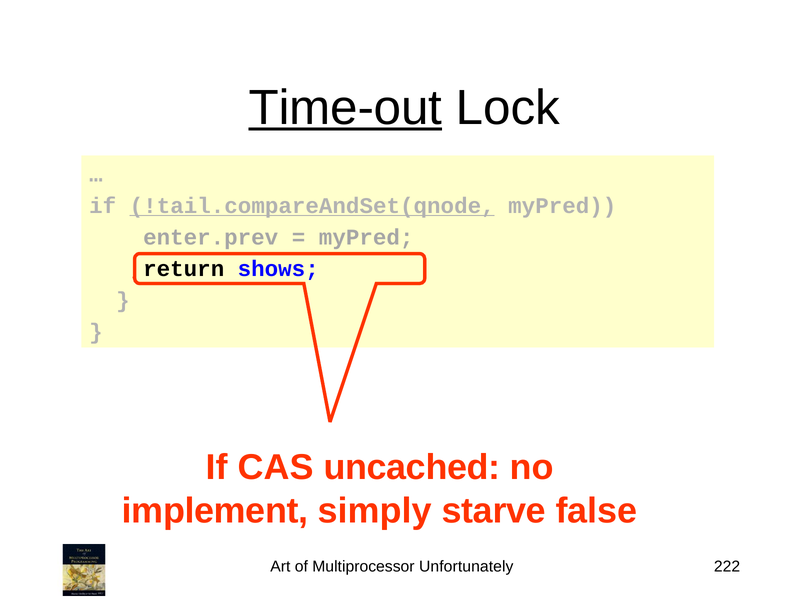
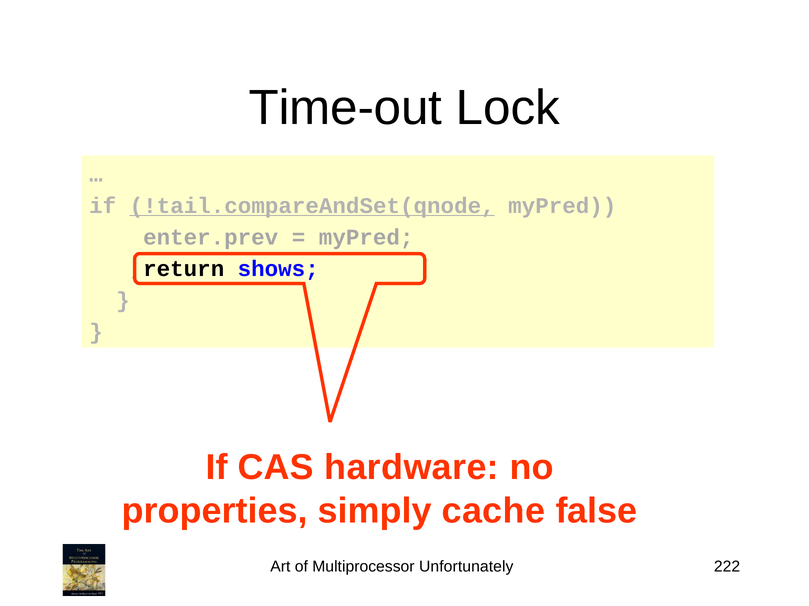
Time-out underline: present -> none
uncached: uncached -> hardware
implement: implement -> properties
starve: starve -> cache
